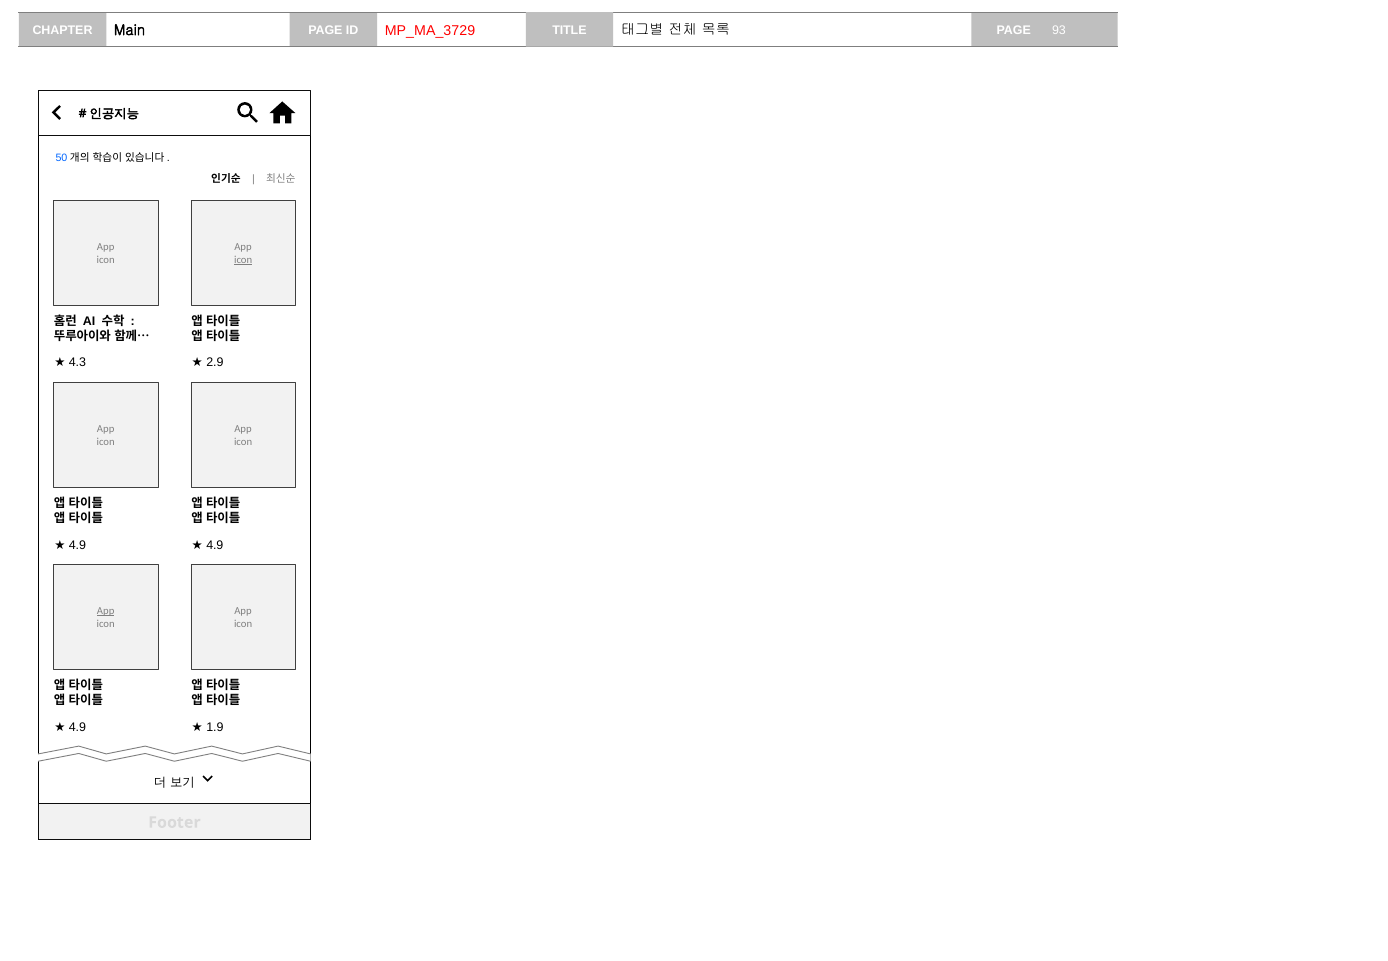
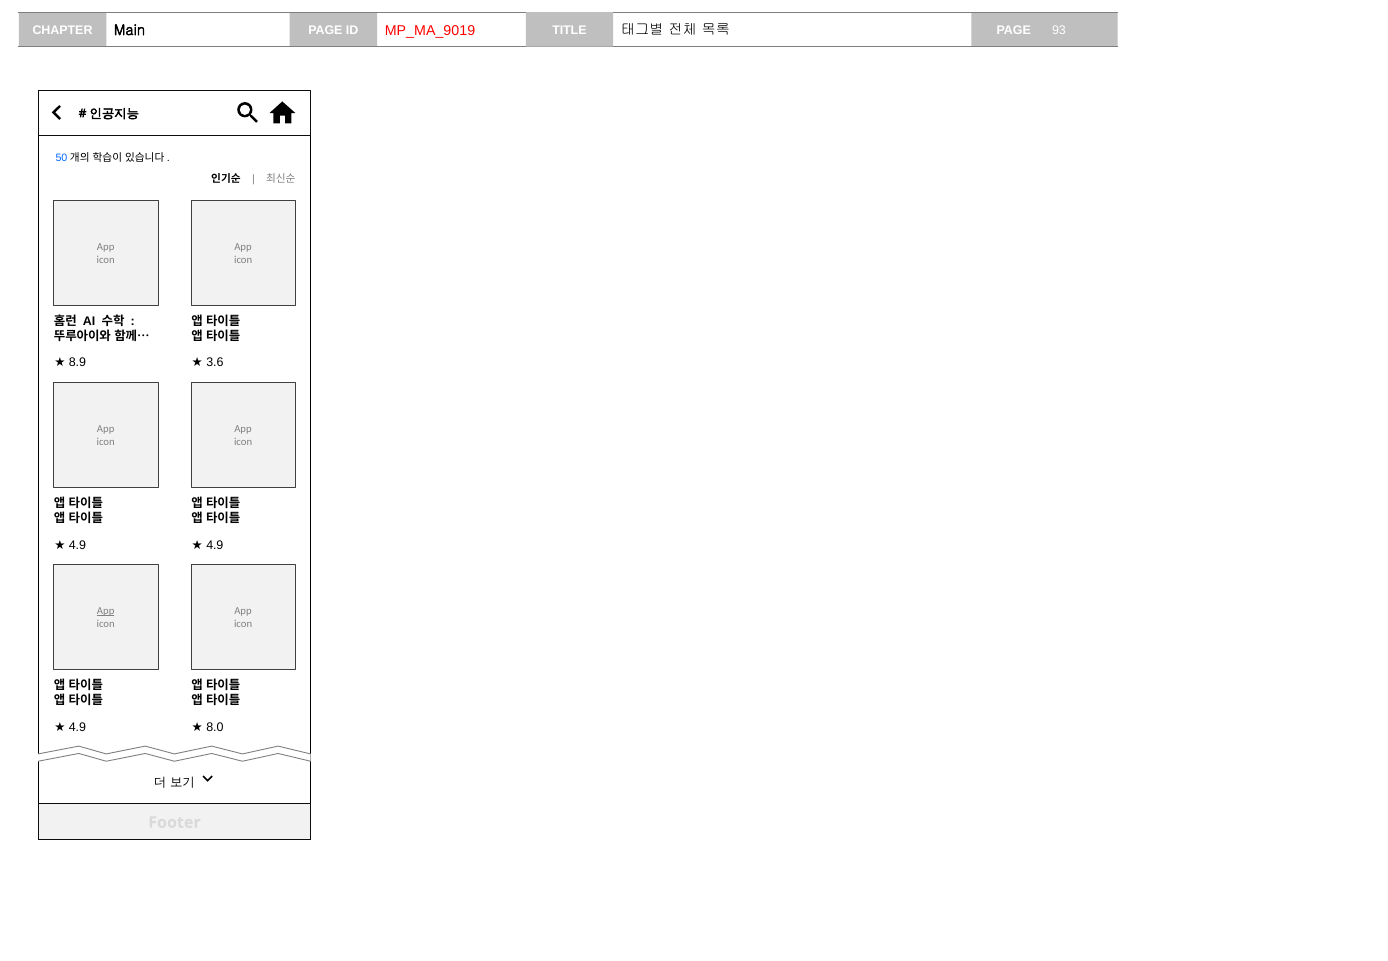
MP_MA_3729: MP_MA_3729 -> MP_MA_9019
icon at (243, 260) underline: present -> none
4.3: 4.3 -> 8.9
2.9: 2.9 -> 3.6
1.9: 1.9 -> 8.0
